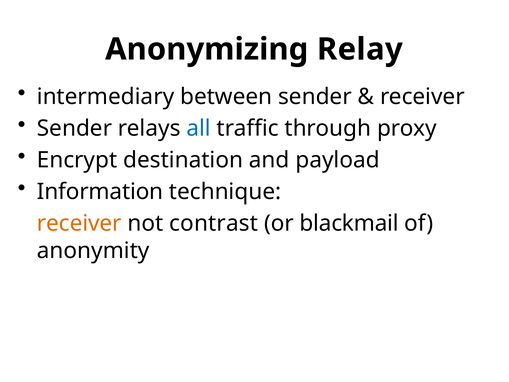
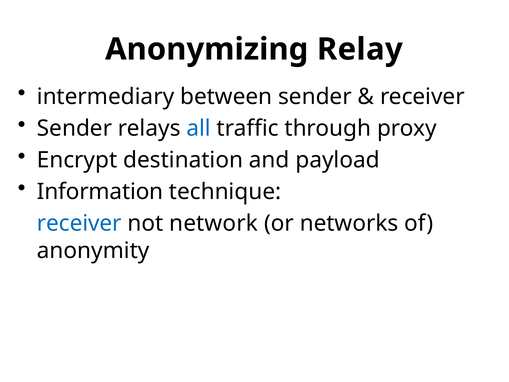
receiver at (79, 223) colour: orange -> blue
contrast: contrast -> network
blackmail: blackmail -> networks
